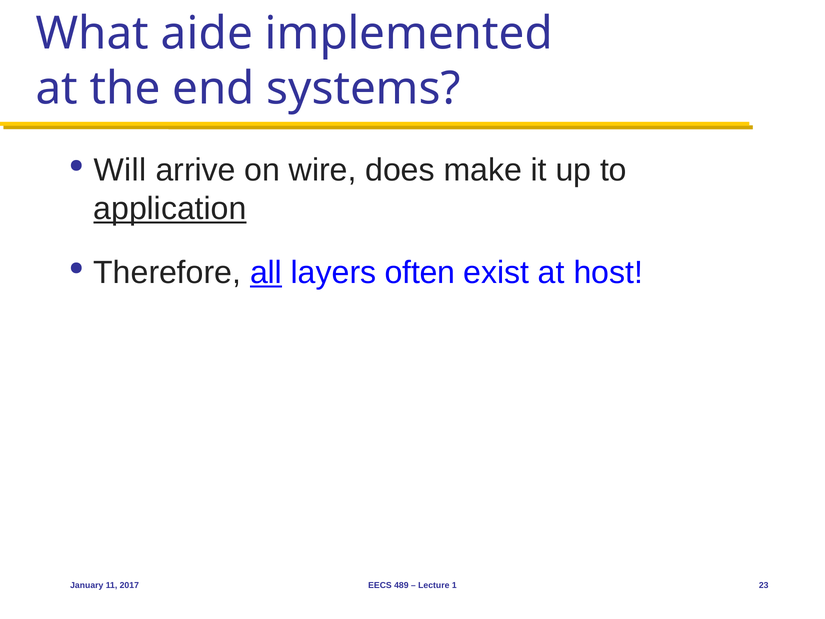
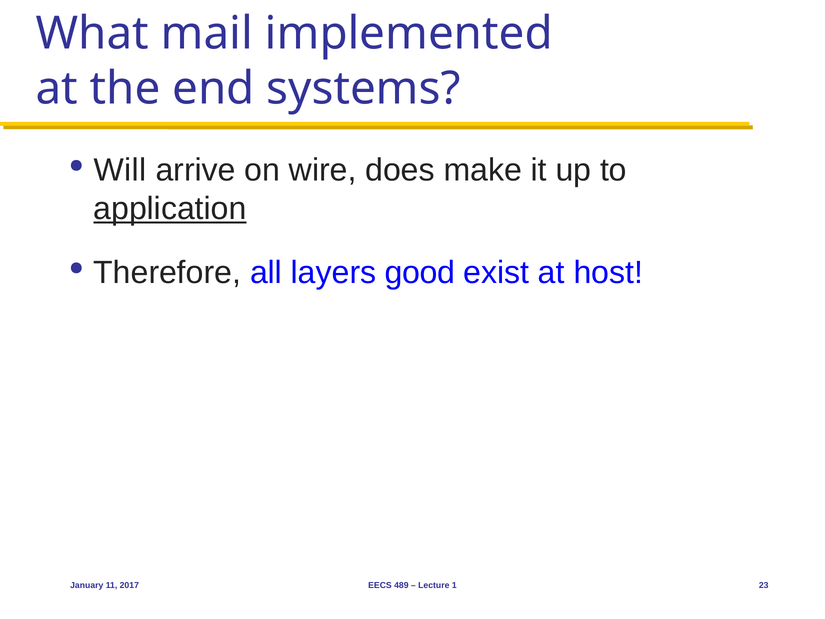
aide: aide -> mail
all underline: present -> none
often: often -> good
